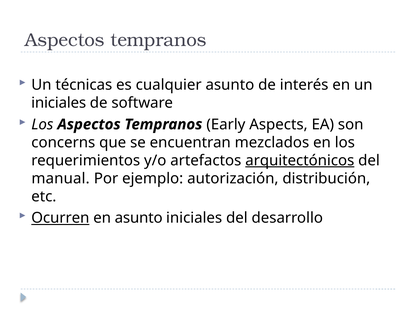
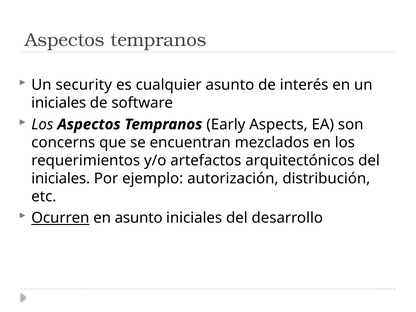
técnicas: técnicas -> security
arquitectónicos underline: present -> none
manual at (61, 178): manual -> iniciales
